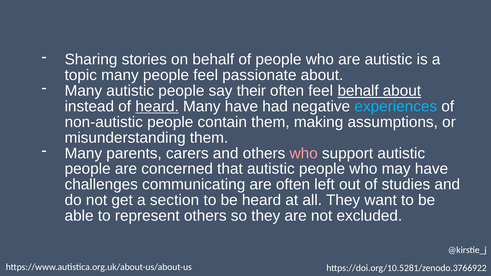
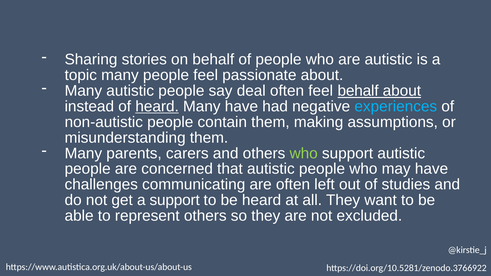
their: their -> deal
who at (304, 153) colour: pink -> light green
a section: section -> support
